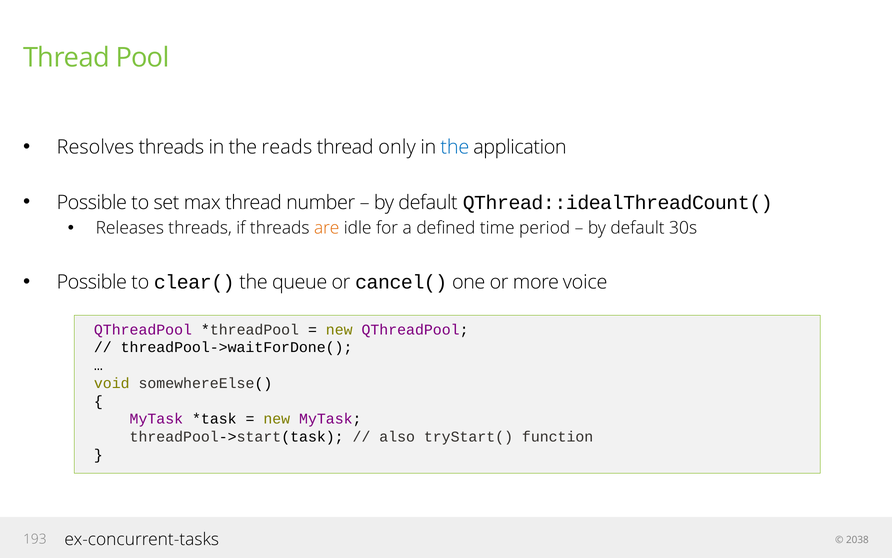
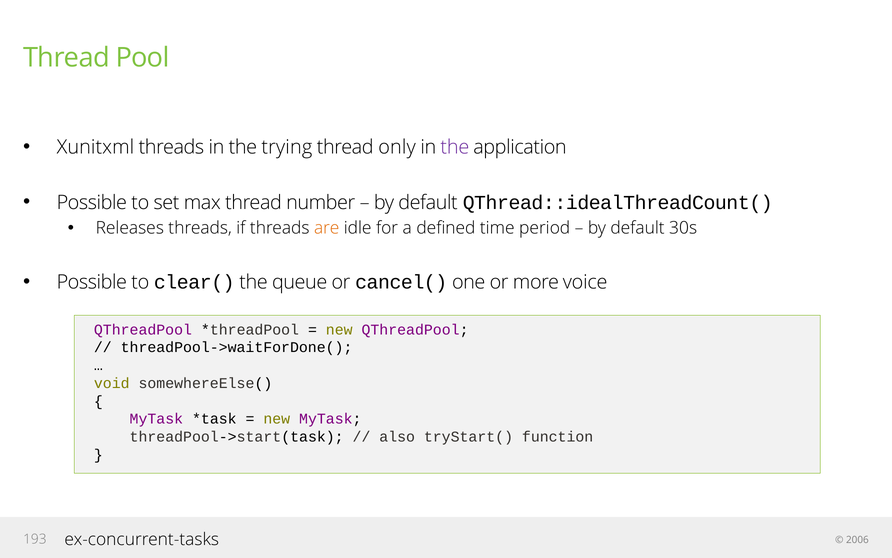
Resolves: Resolves -> Xunitxml
reads: reads -> trying
the at (455, 147) colour: blue -> purple
2038: 2038 -> 2006
